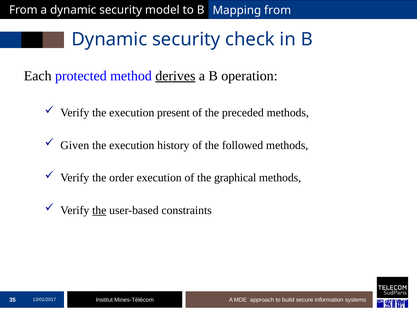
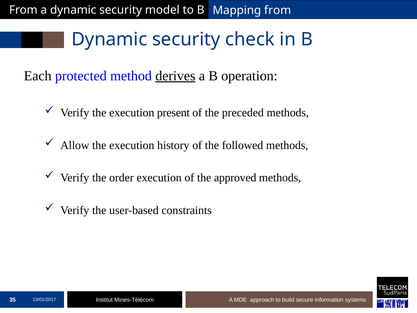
Given: Given -> Allow
graphical: graphical -> approved
the at (99, 210) underline: present -> none
